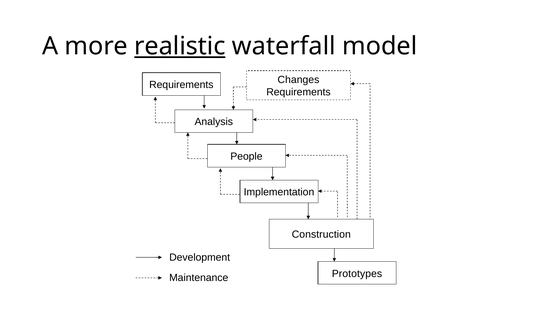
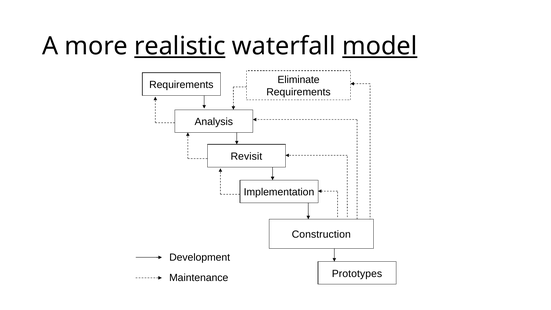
model underline: none -> present
Changes: Changes -> Eliminate
People: People -> Revisit
